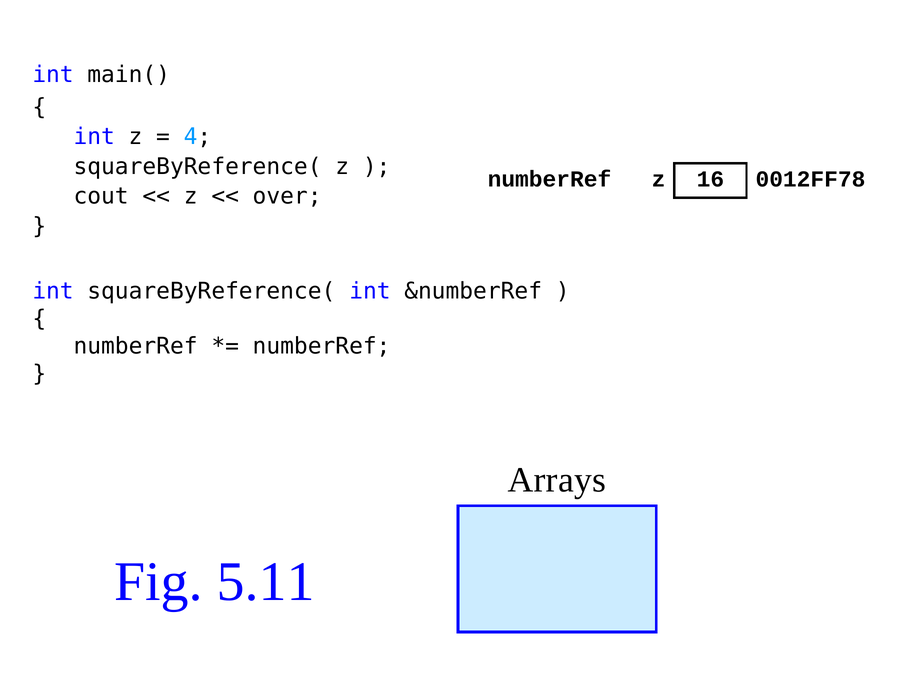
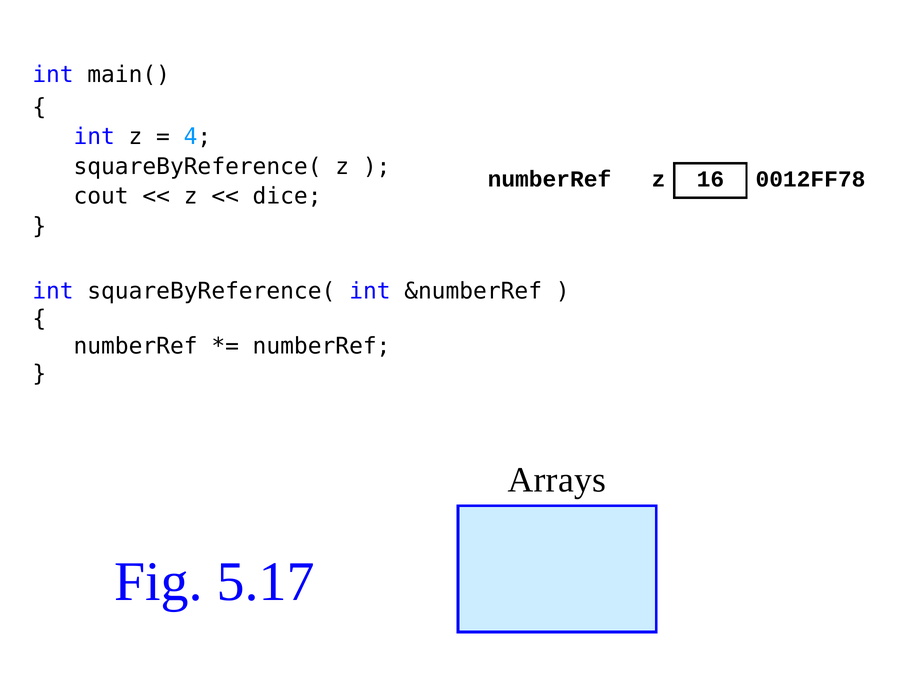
over: over -> dice
5.11: 5.11 -> 5.17
